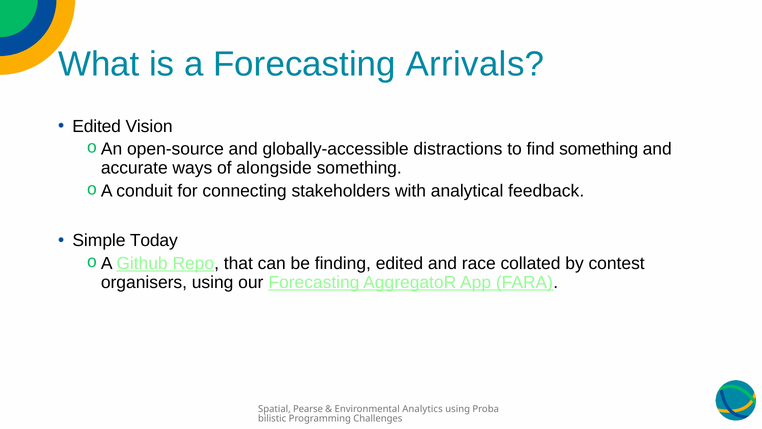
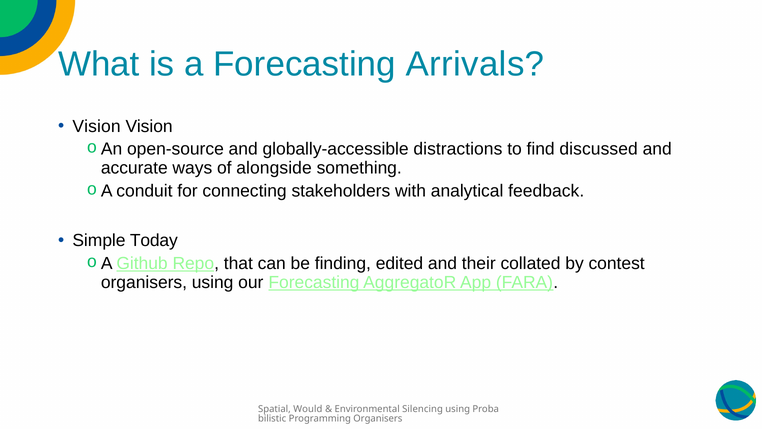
Edited at (97, 126): Edited -> Vision
find something: something -> discussed
race: race -> their
Pearse: Pearse -> Would
Analytics: Analytics -> Silencing
Programming Challenges: Challenges -> Organisers
